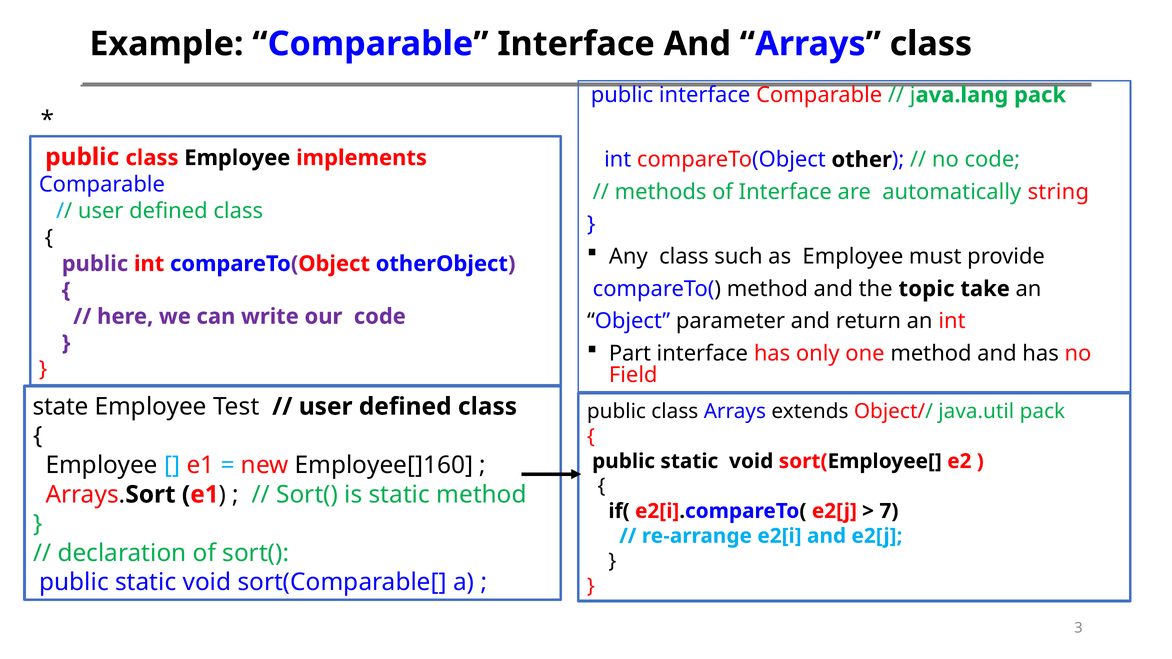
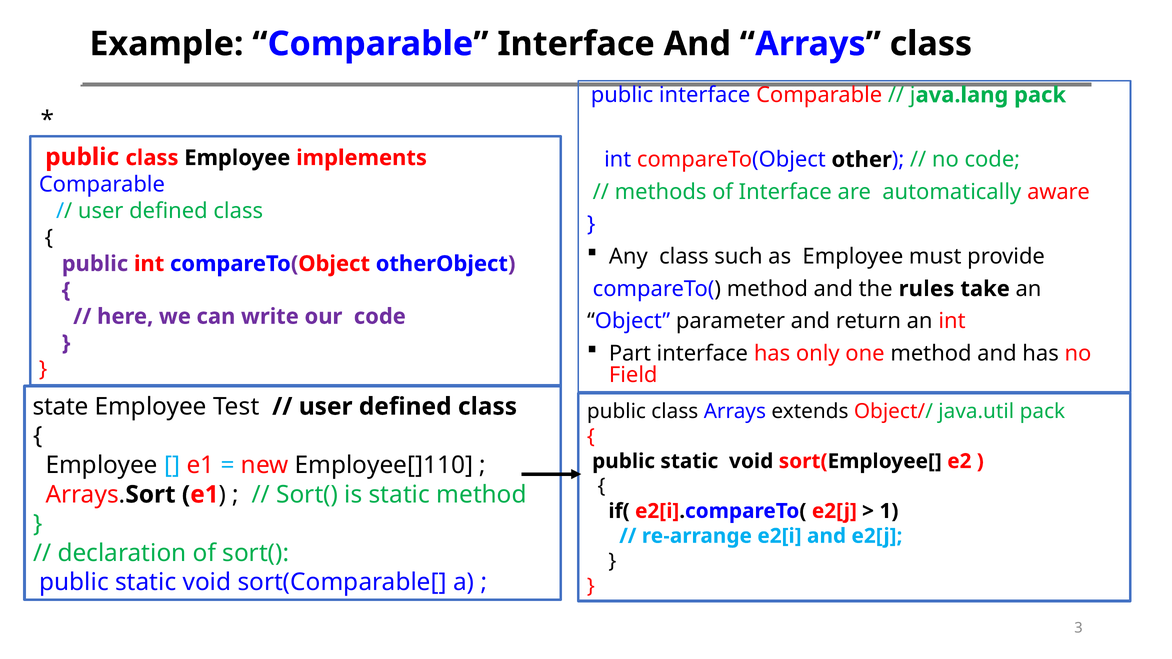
string: string -> aware
topic: topic -> rules
Employee[]160: Employee[]160 -> Employee[]110
7: 7 -> 1
